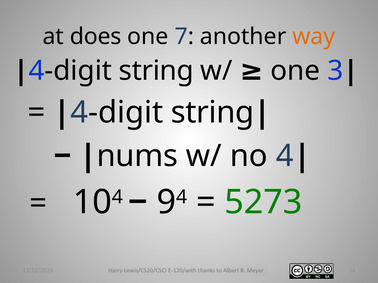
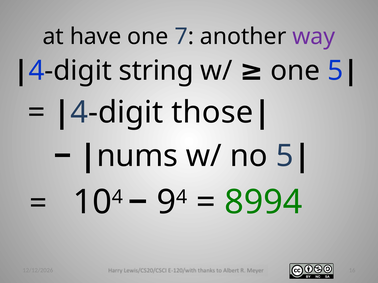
does: does -> have
way colour: orange -> purple
one 3: 3 -> 5
string at (213, 113): string -> those
no 4: 4 -> 5
5273: 5273 -> 8994
